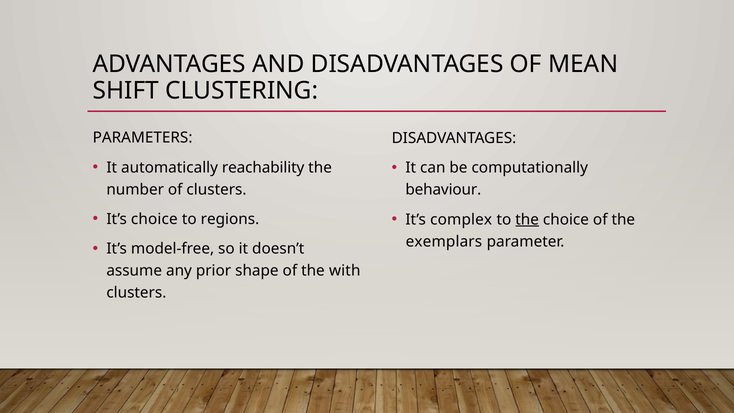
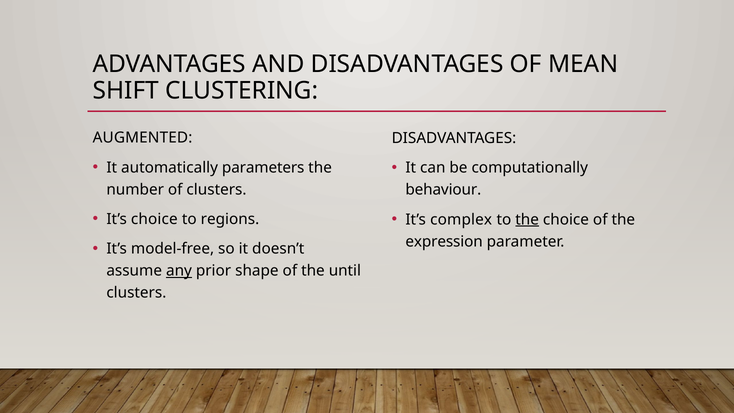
PARAMETERS: PARAMETERS -> AUGMENTED
reachability: reachability -> parameters
exemplars: exemplars -> expression
any underline: none -> present
with: with -> until
